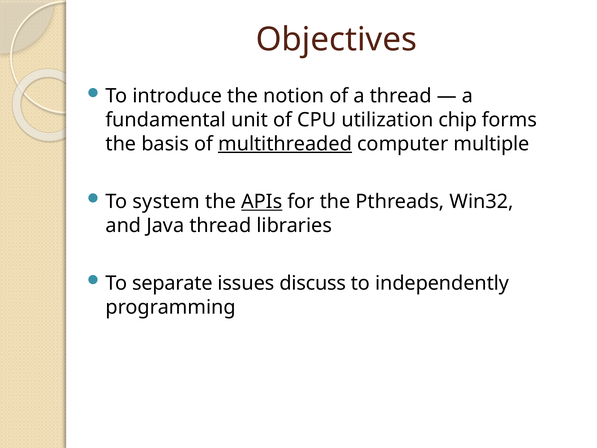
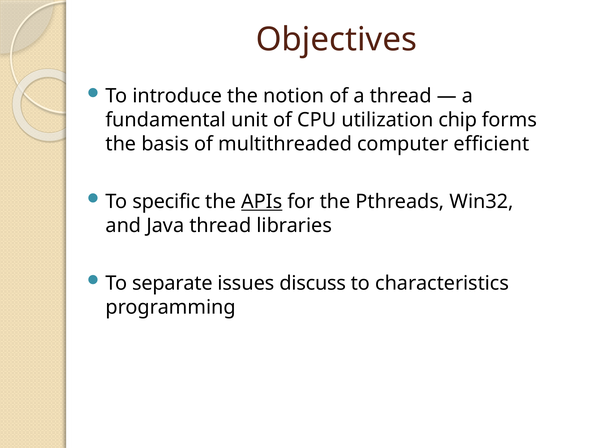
multithreaded underline: present -> none
multiple: multiple -> efficient
system: system -> specific
independently: independently -> characteristics
